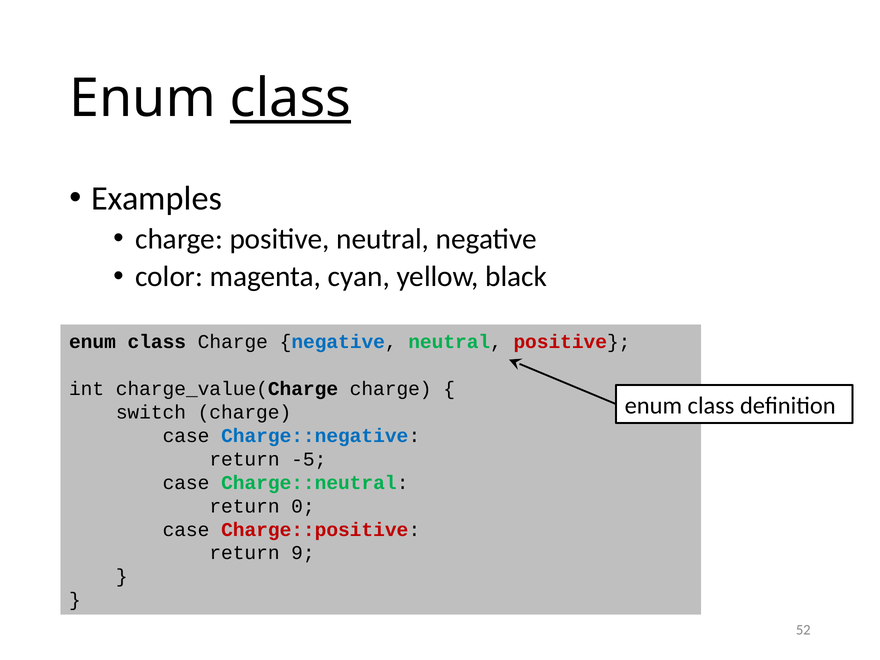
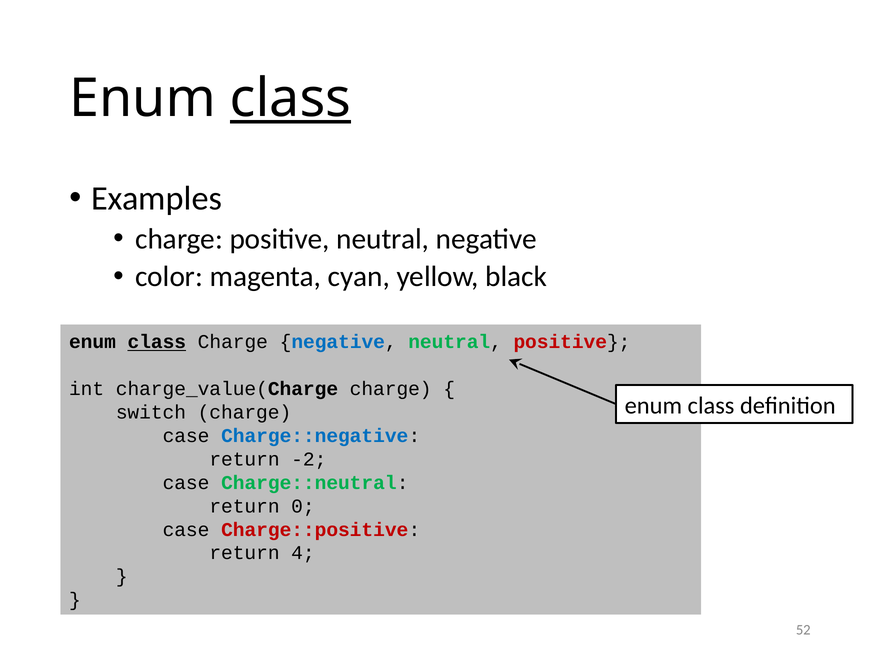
class at (157, 342) underline: none -> present
-5: -5 -> -2
9: 9 -> 4
